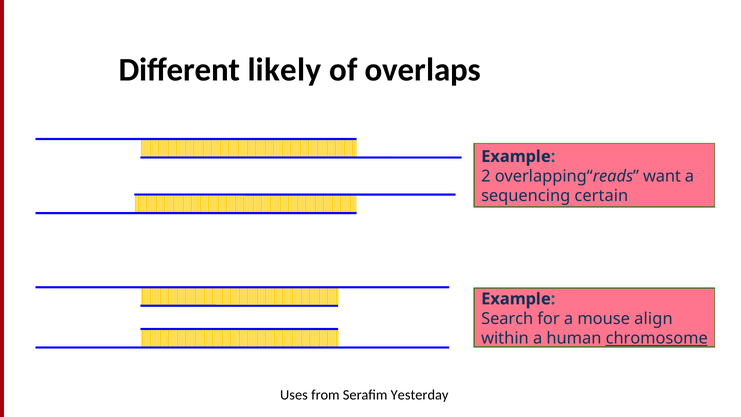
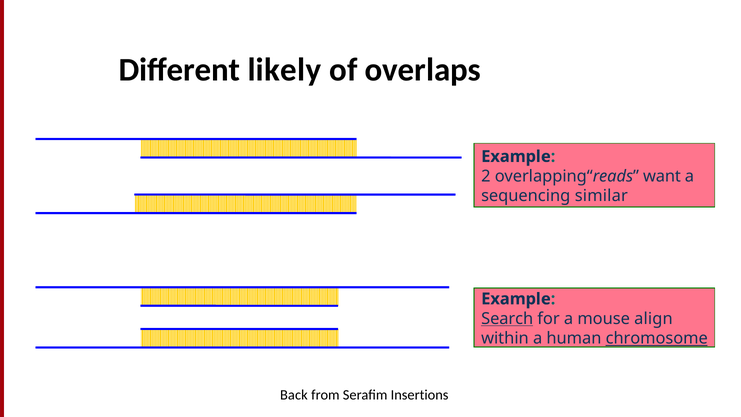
certain: certain -> similar
Search underline: none -> present
Uses: Uses -> Back
Yesterday: Yesterday -> Insertions
